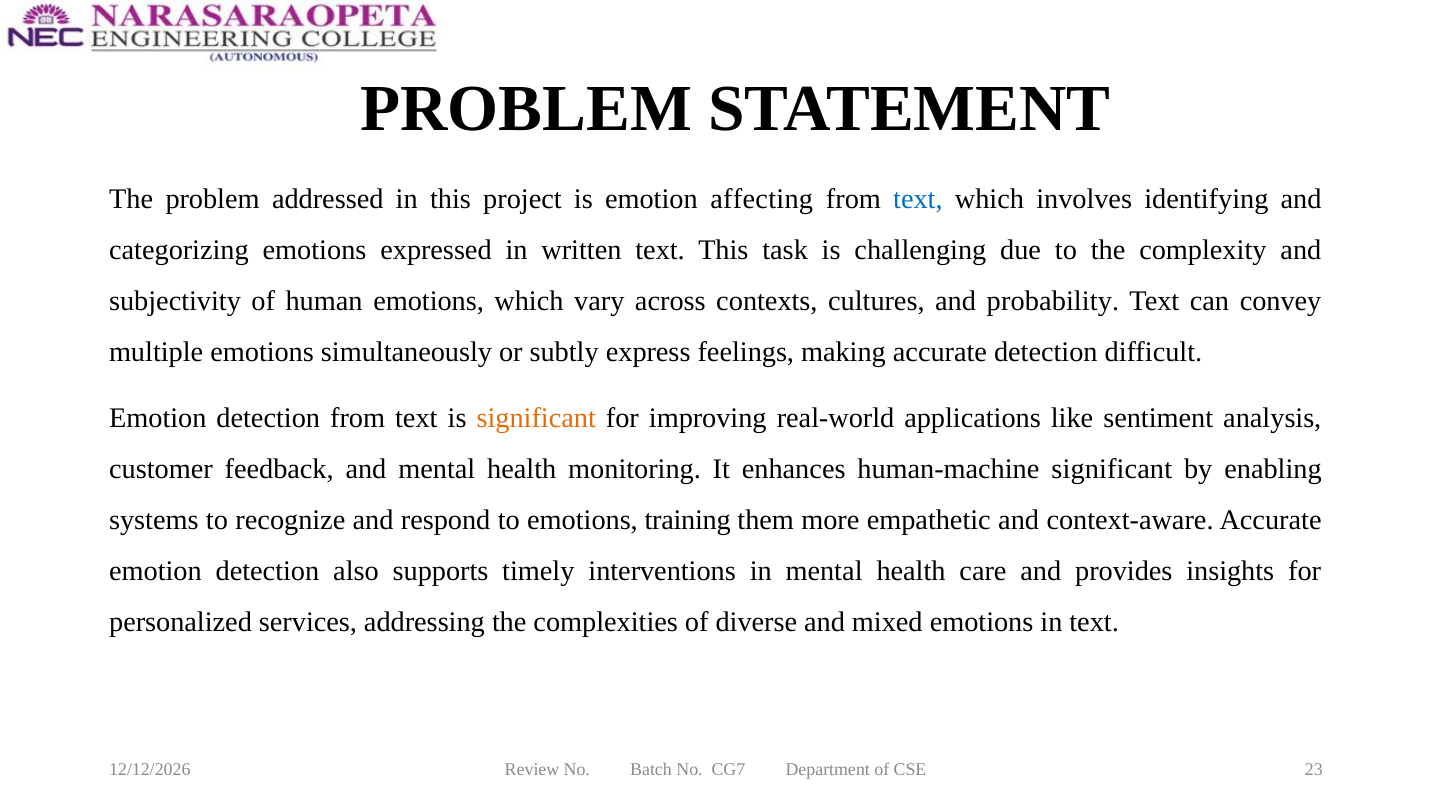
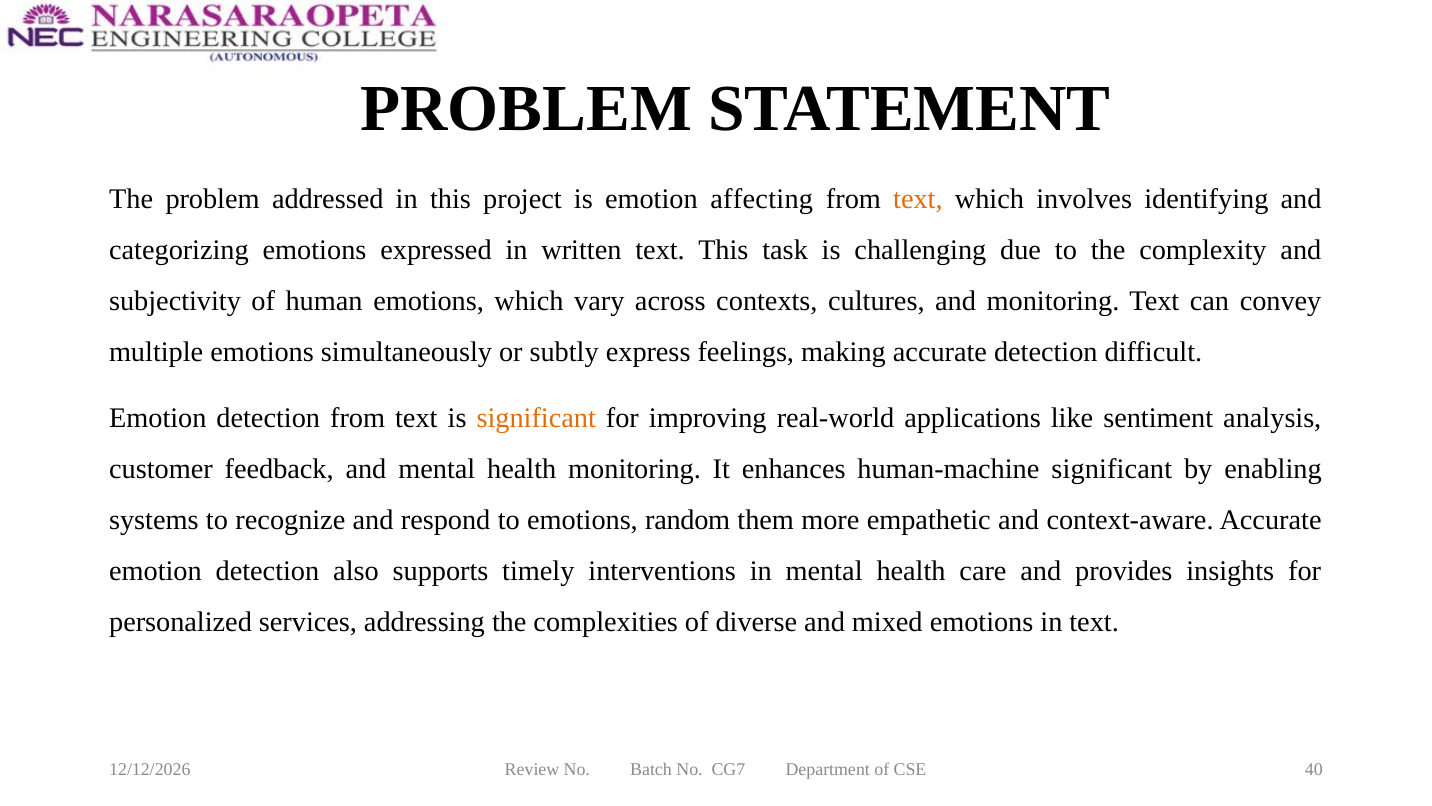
text at (918, 199) colour: blue -> orange
and probability: probability -> monitoring
training: training -> random
23: 23 -> 40
